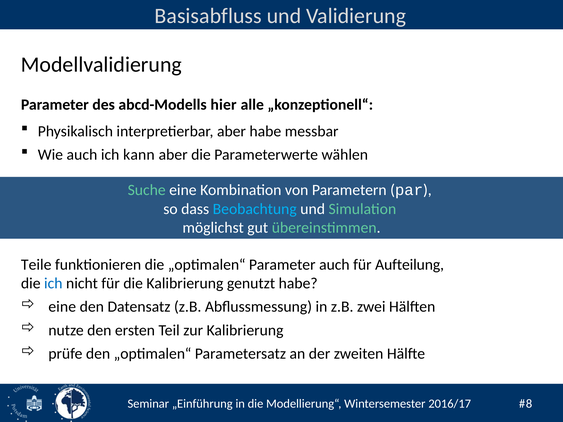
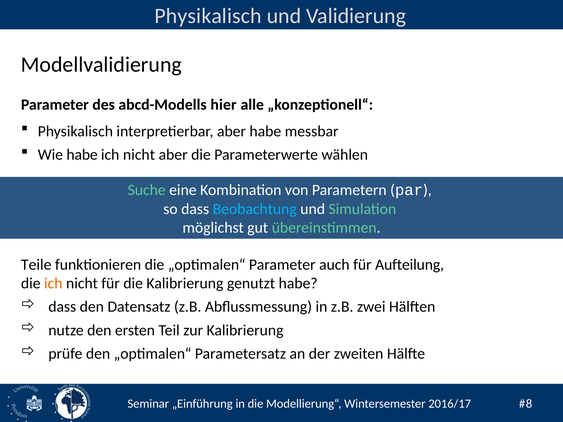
Basisabfluss at (208, 16): Basisabfluss -> Physikalisch
Wie auch: auch -> habe
kann at (139, 155): kann -> nicht
ich at (53, 283) colour: blue -> orange
eine at (62, 307): eine -> dass
